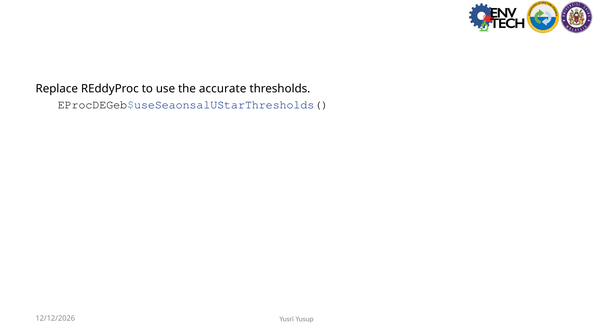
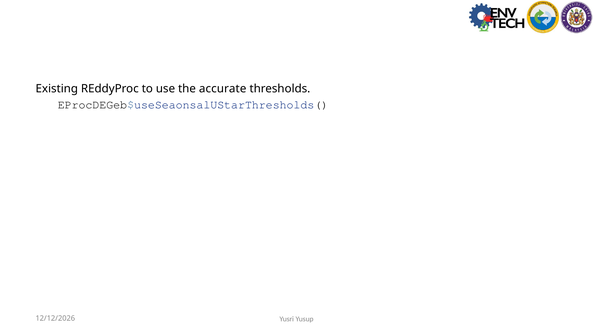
Replace: Replace -> Existing
